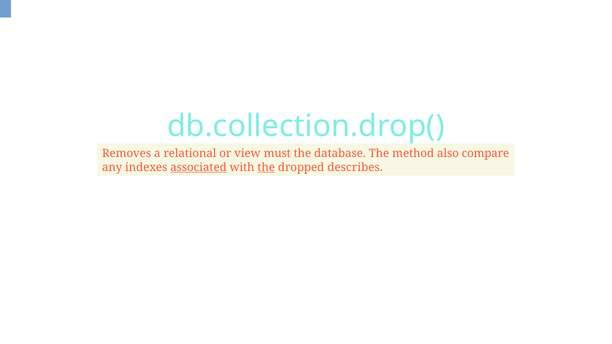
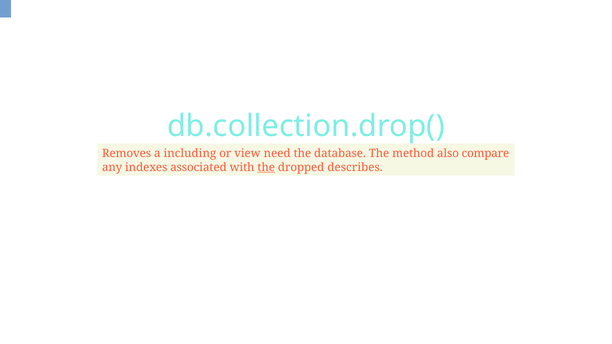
relational: relational -> including
must: must -> need
associated underline: present -> none
